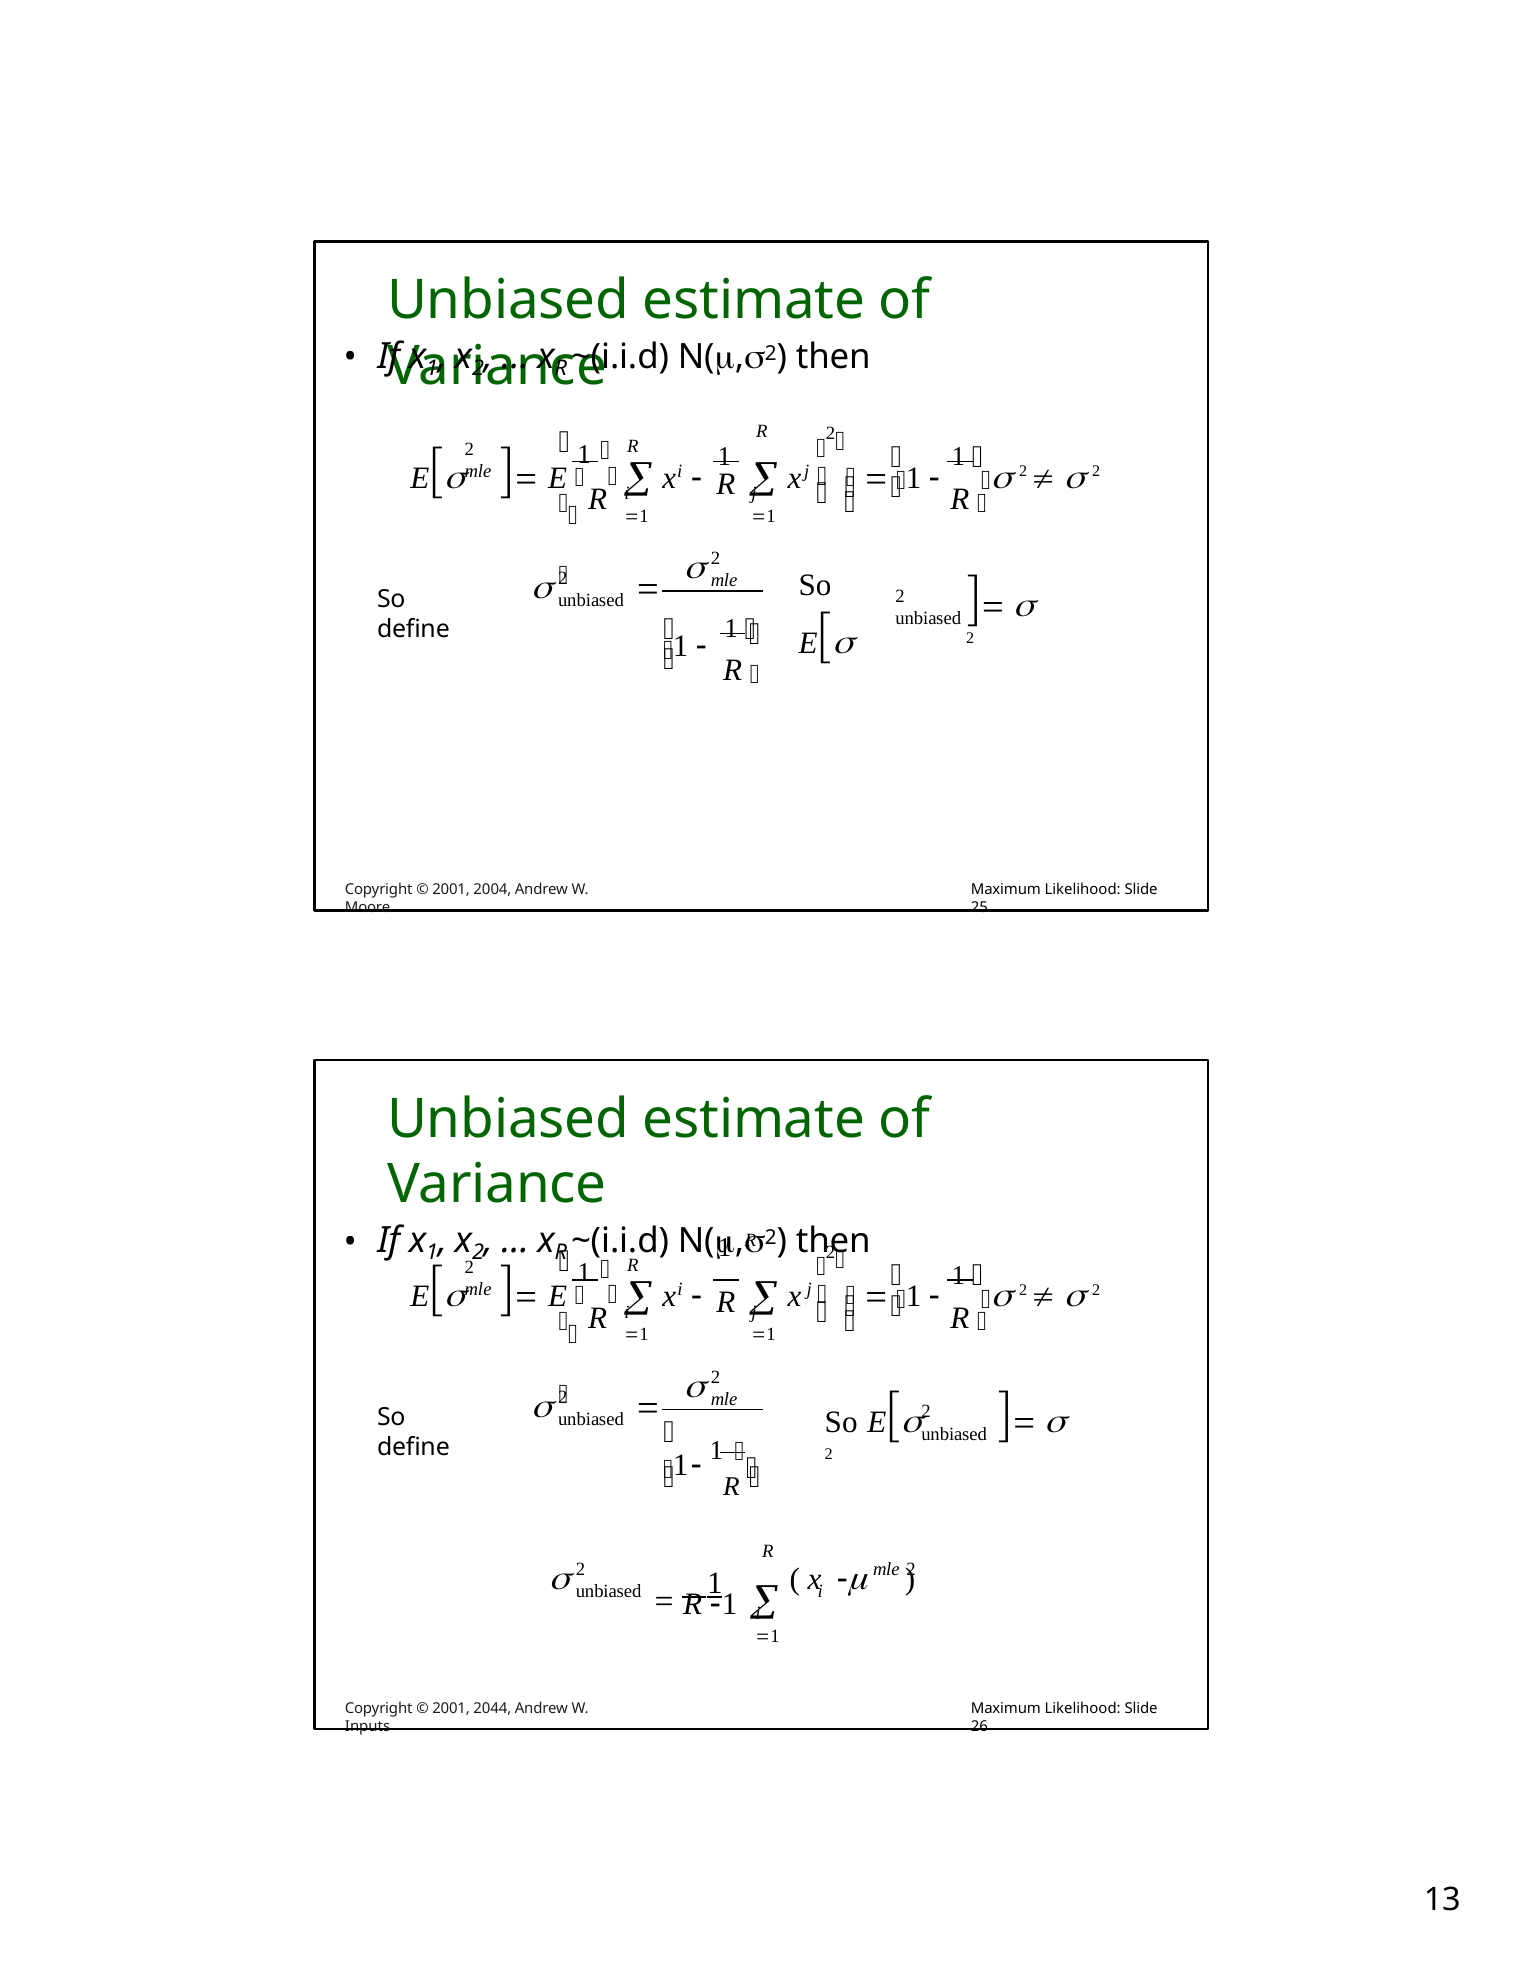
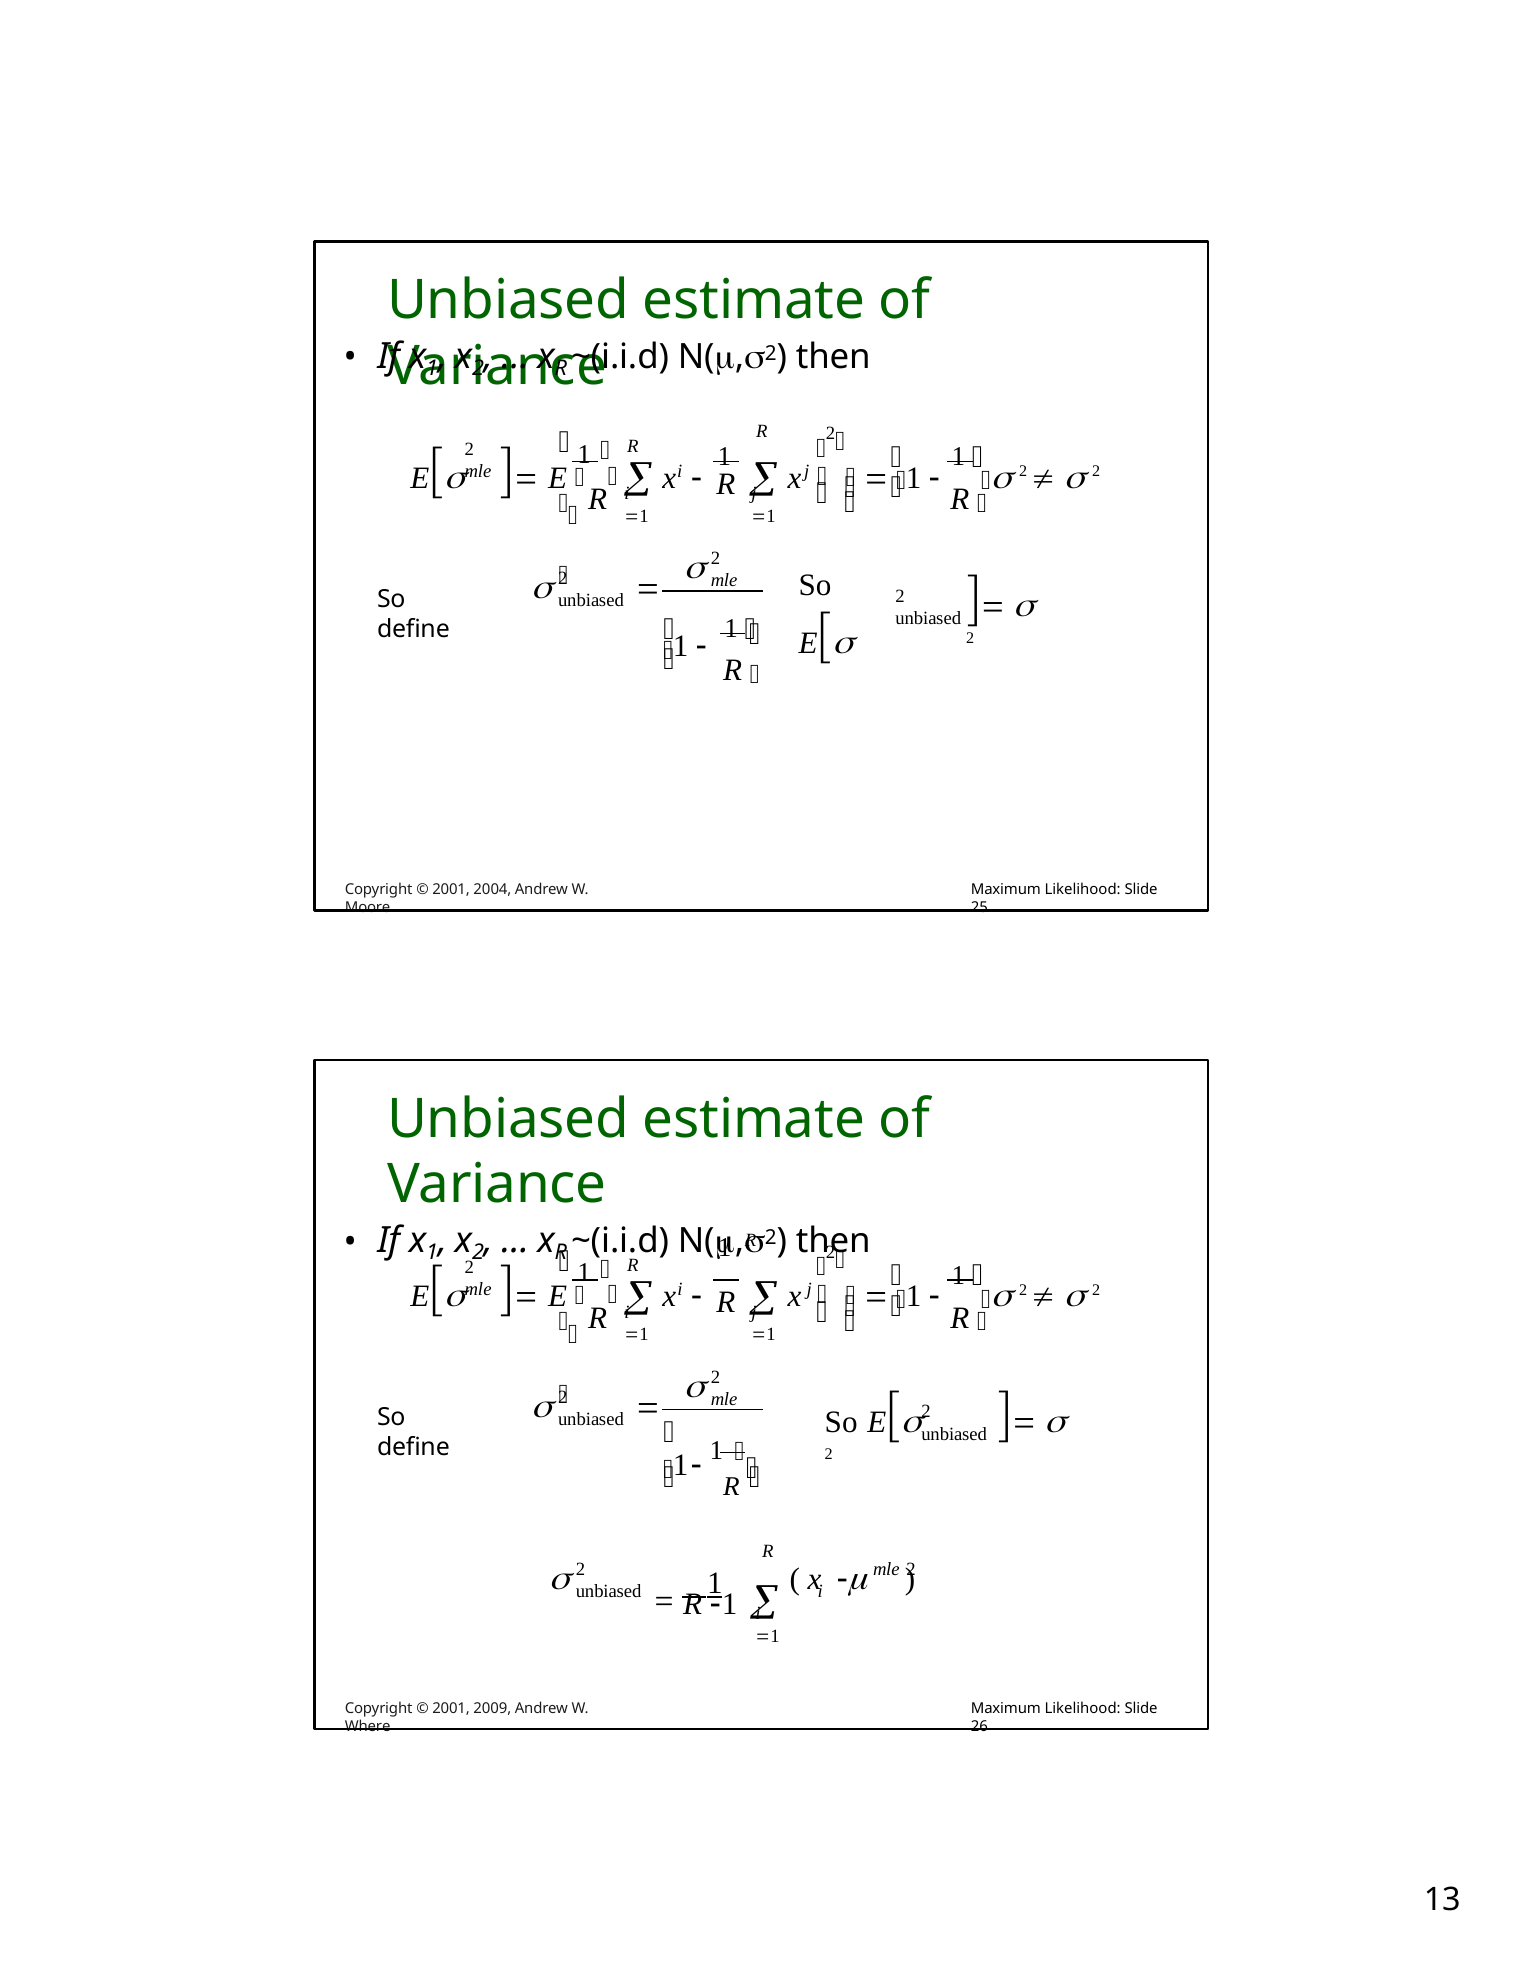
2044: 2044 -> 2009
Inputs: Inputs -> Where
